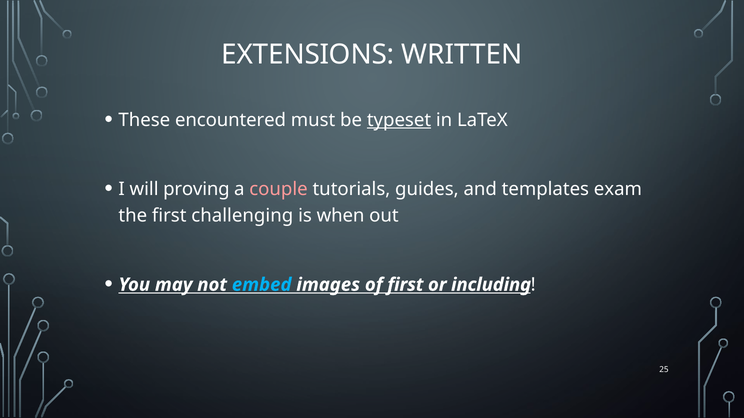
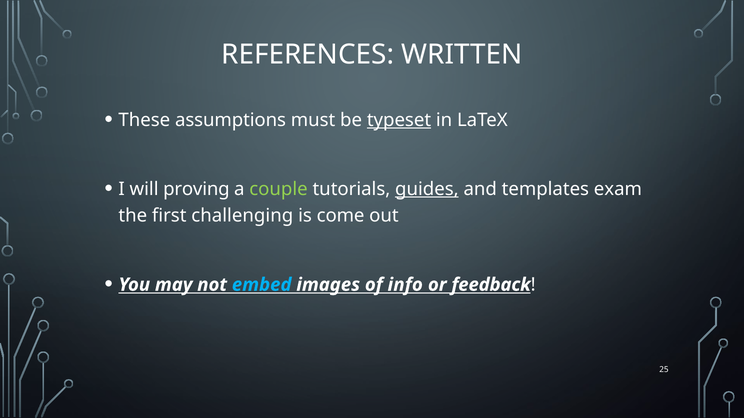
EXTENSIONS: EXTENSIONS -> REFERENCES
encountered: encountered -> assumptions
couple colour: pink -> light green
guides underline: none -> present
when: when -> come
of first: first -> info
including: including -> feedback
